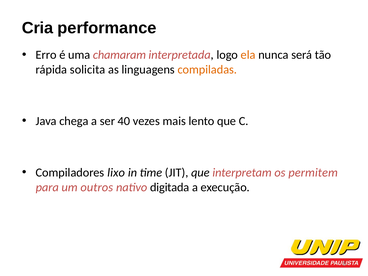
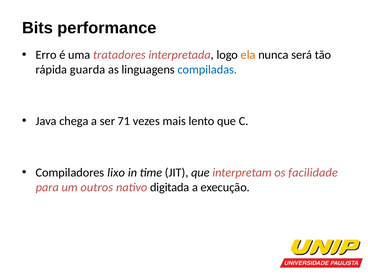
Cria: Cria -> Bits
chamaram: chamaram -> tratadores
solicita: solicita -> guarda
compiladas colour: orange -> blue
40: 40 -> 71
permitem: permitem -> facilidade
